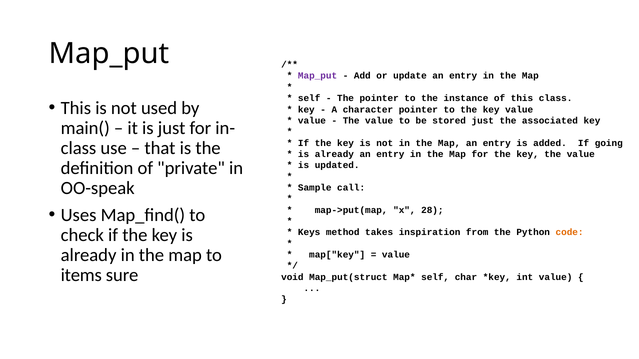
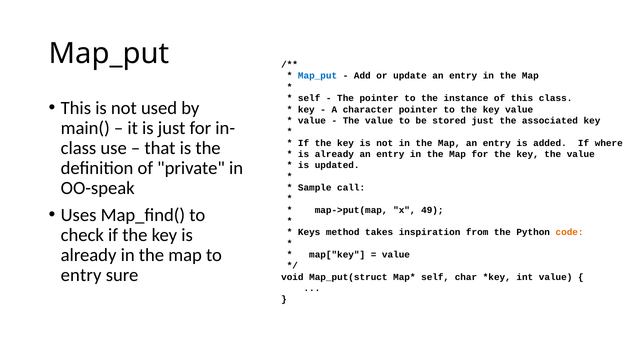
Map_put at (318, 76) colour: purple -> blue
going: going -> where
28: 28 -> 49
items at (81, 275): items -> entry
